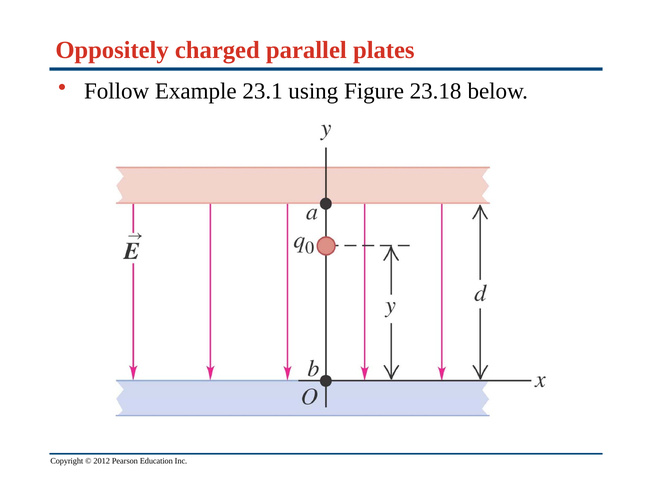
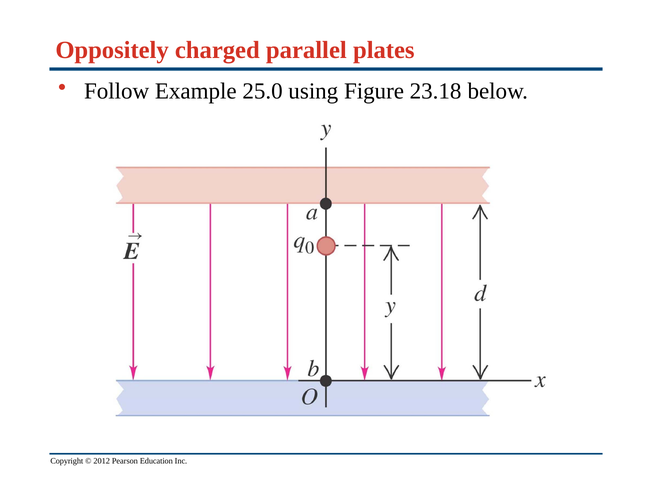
23.1: 23.1 -> 25.0
